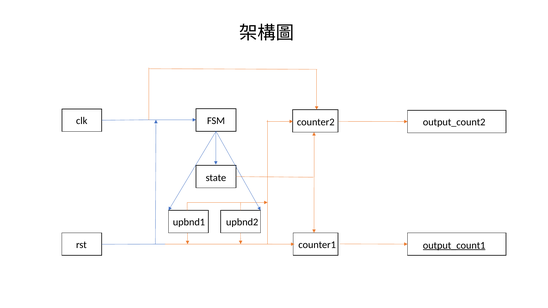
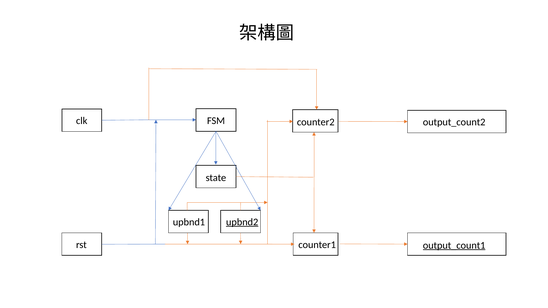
upbnd2 underline: none -> present
